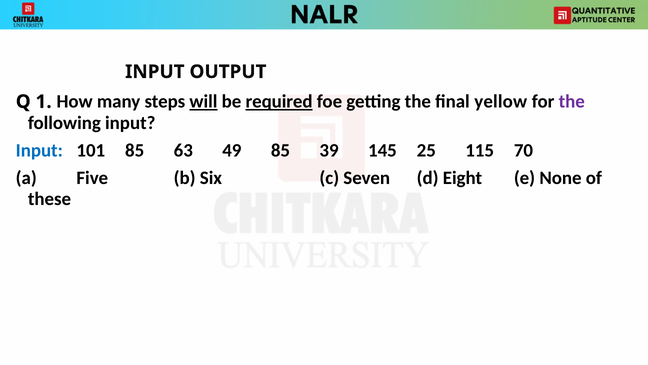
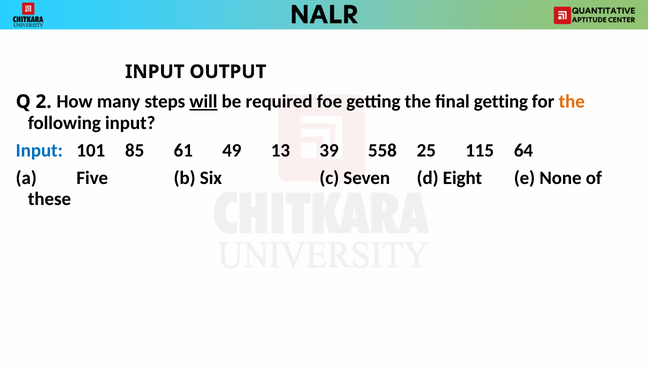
1: 1 -> 2
required underline: present -> none
final yellow: yellow -> getting
the at (572, 102) colour: purple -> orange
63: 63 -> 61
49 85: 85 -> 13
145: 145 -> 558
70: 70 -> 64
